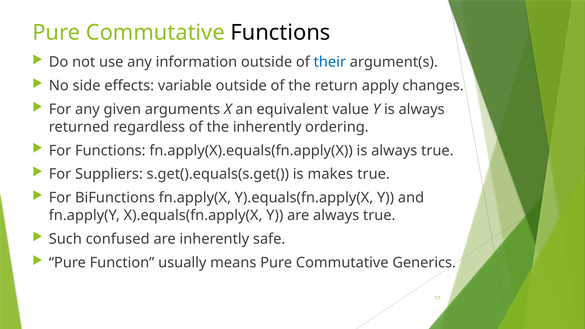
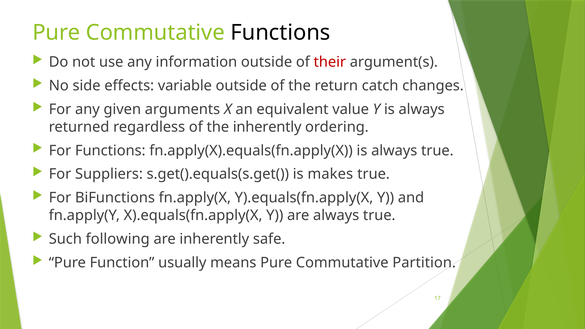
their colour: blue -> red
apply: apply -> catch
confused: confused -> following
Generics: Generics -> Partition
